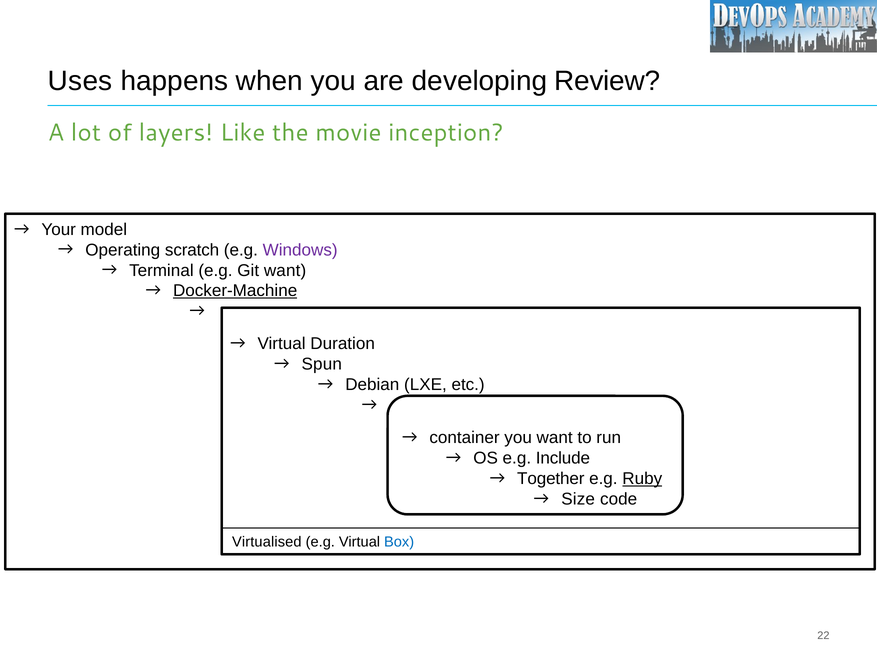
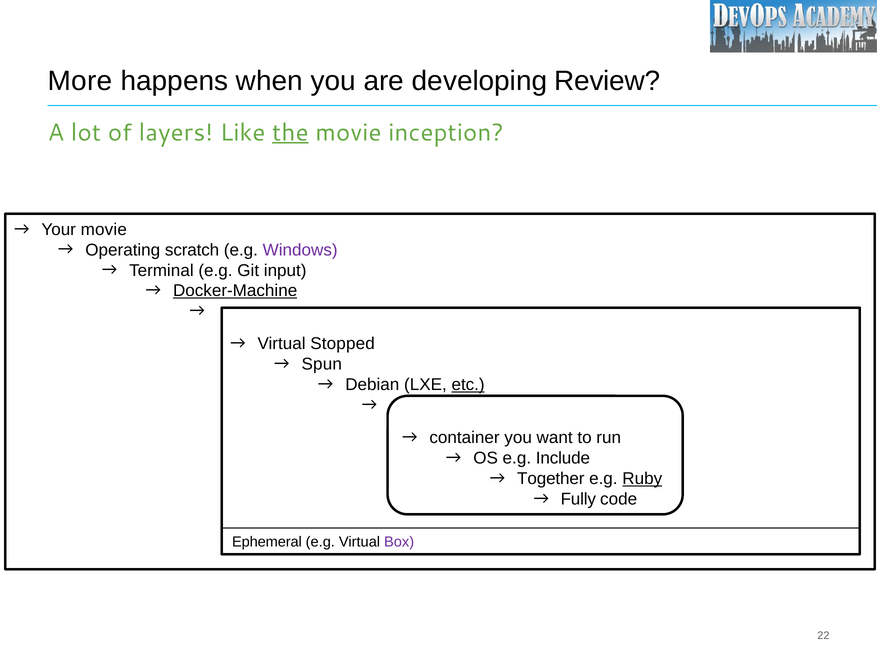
Uses: Uses -> More
the underline: none -> present
Your model: model -> movie
Git want: want -> input
Duration: Duration -> Stopped
etc underline: none -> present
Size: Size -> Fully
Virtualised: Virtualised -> Ephemeral
Box colour: blue -> purple
